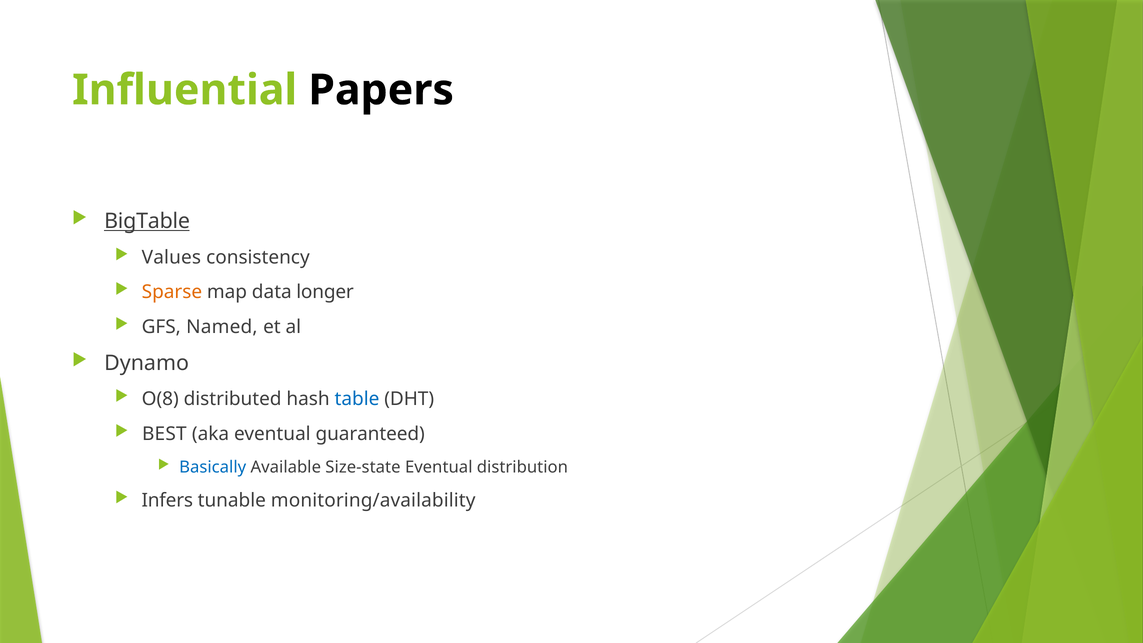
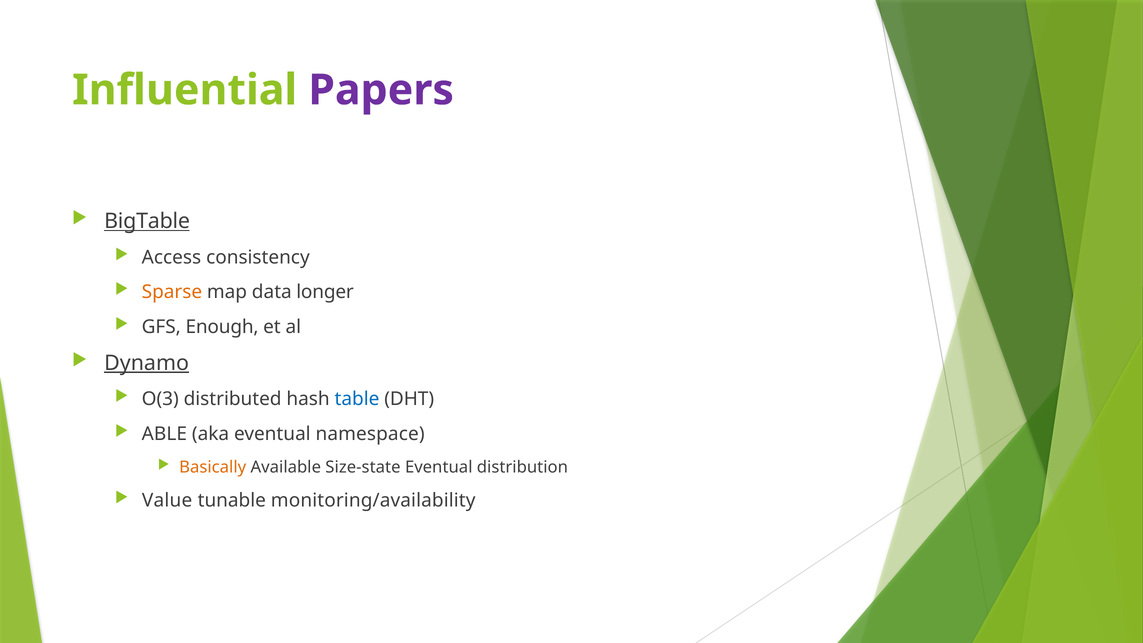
Papers colour: black -> purple
Values: Values -> Access
Named: Named -> Enough
Dynamo underline: none -> present
O(8: O(8 -> O(3
BEST: BEST -> ABLE
guaranteed: guaranteed -> namespace
Basically colour: blue -> orange
Infers: Infers -> Value
